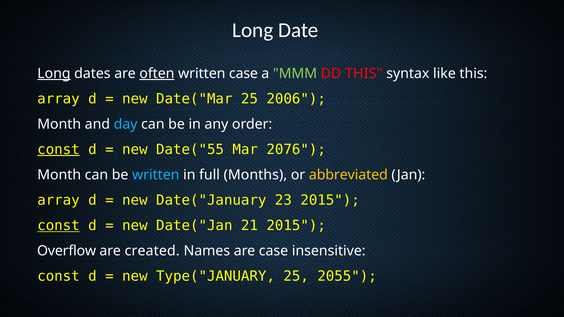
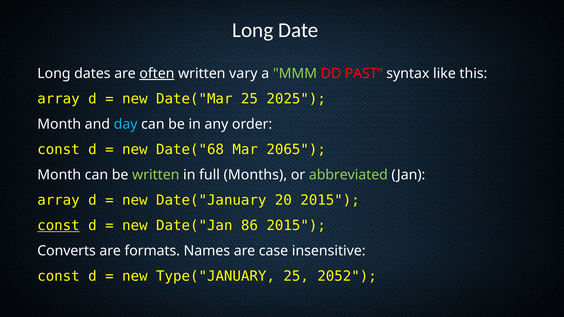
Long at (54, 73) underline: present -> none
written case: case -> vary
DD THIS: THIS -> PAST
2006: 2006 -> 2025
const at (58, 150) underline: present -> none
Date("55: Date("55 -> Date("68
2076: 2076 -> 2065
written at (156, 175) colour: light blue -> light green
abbreviated colour: yellow -> light green
23: 23 -> 20
21: 21 -> 86
Overflow: Overflow -> Converts
created: created -> formats
2055: 2055 -> 2052
